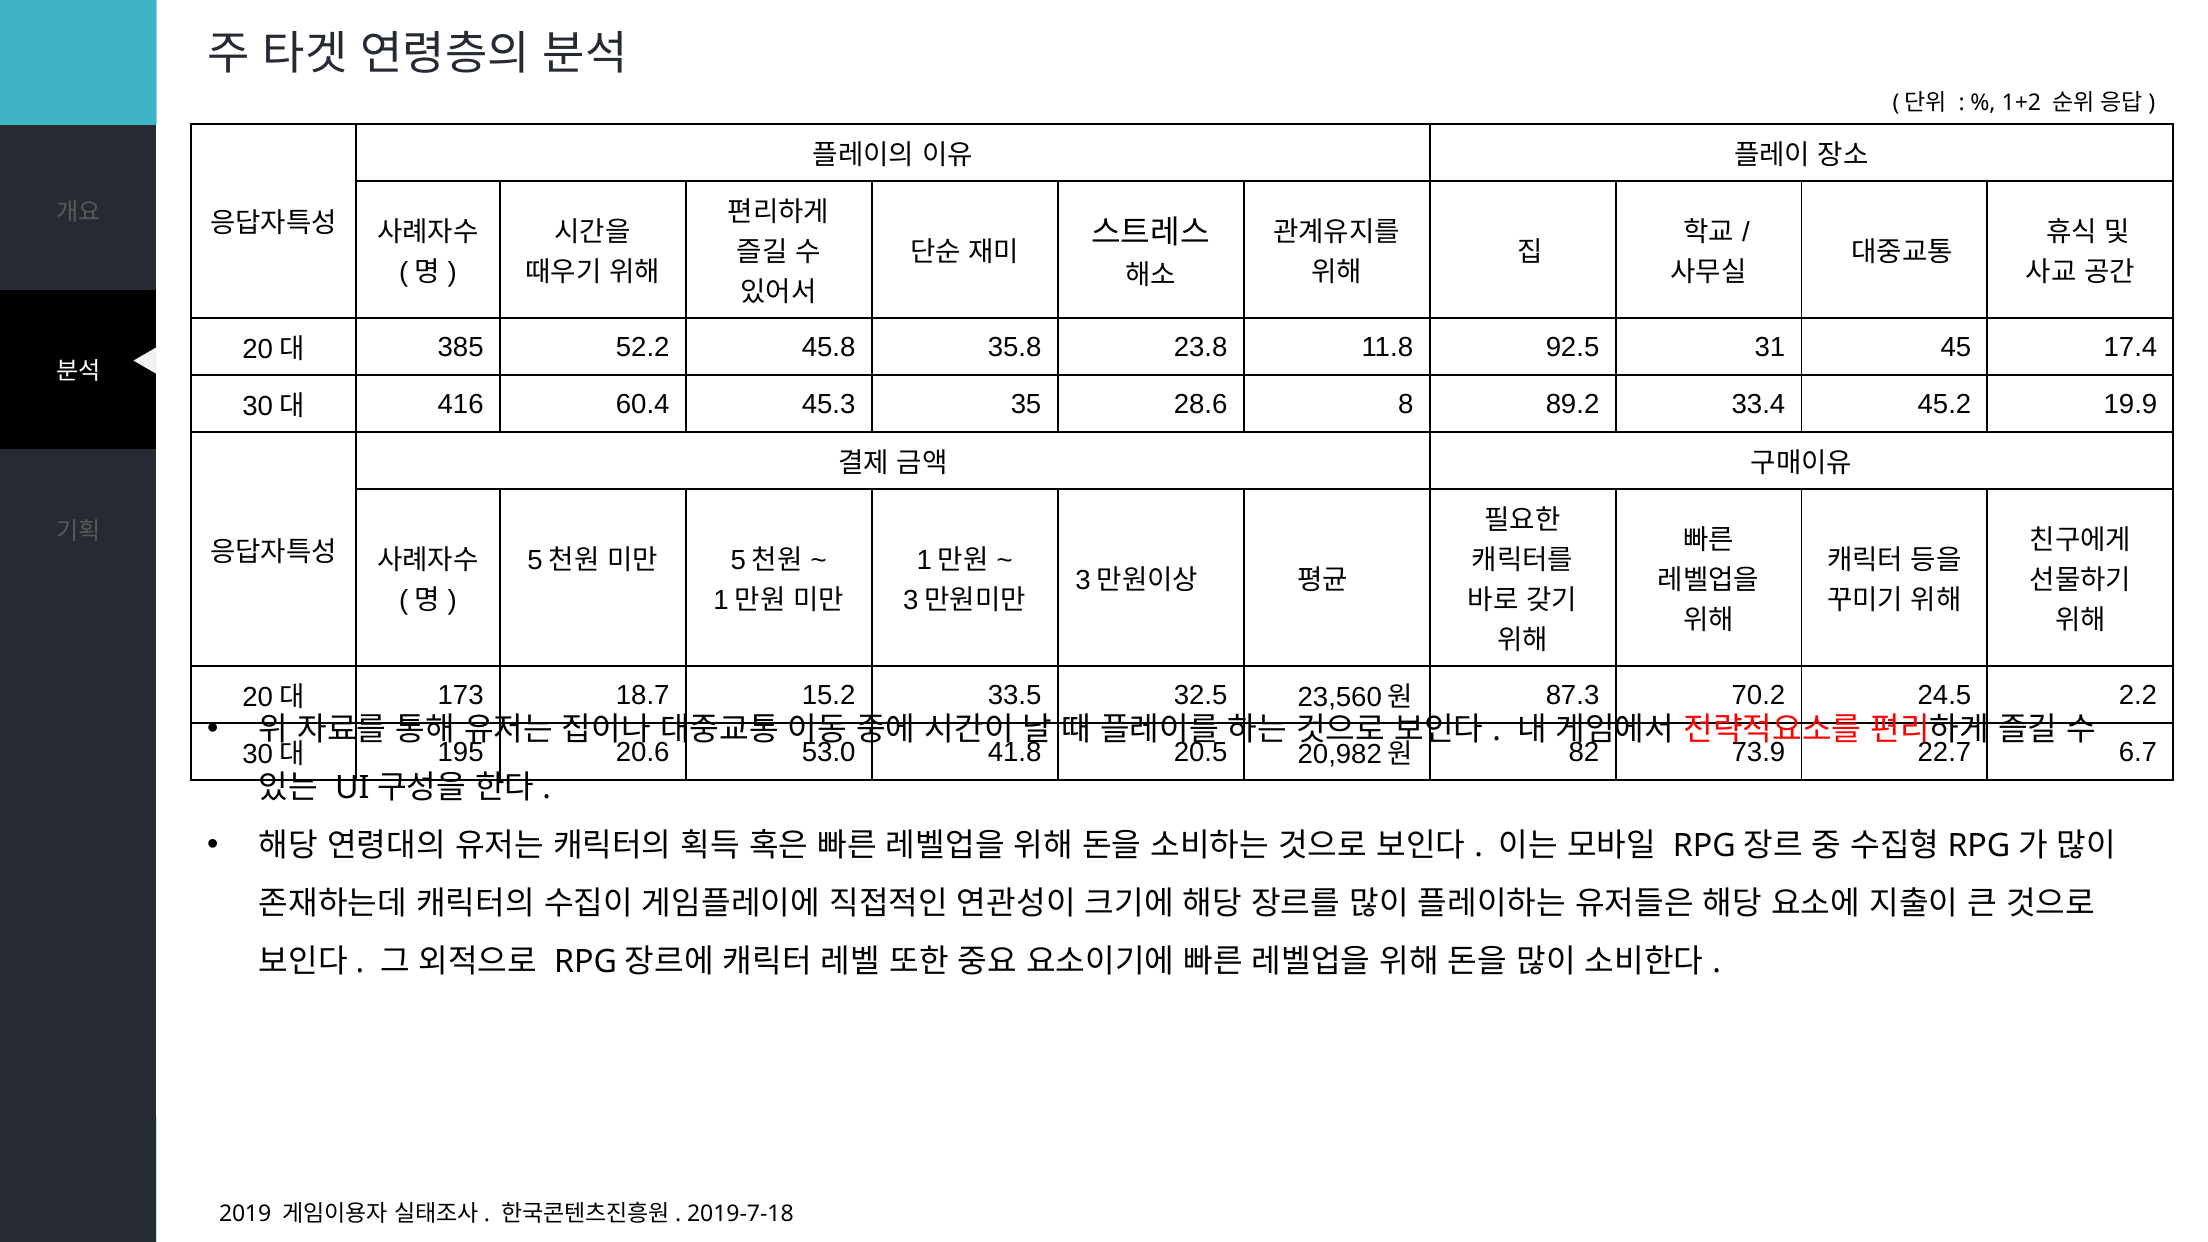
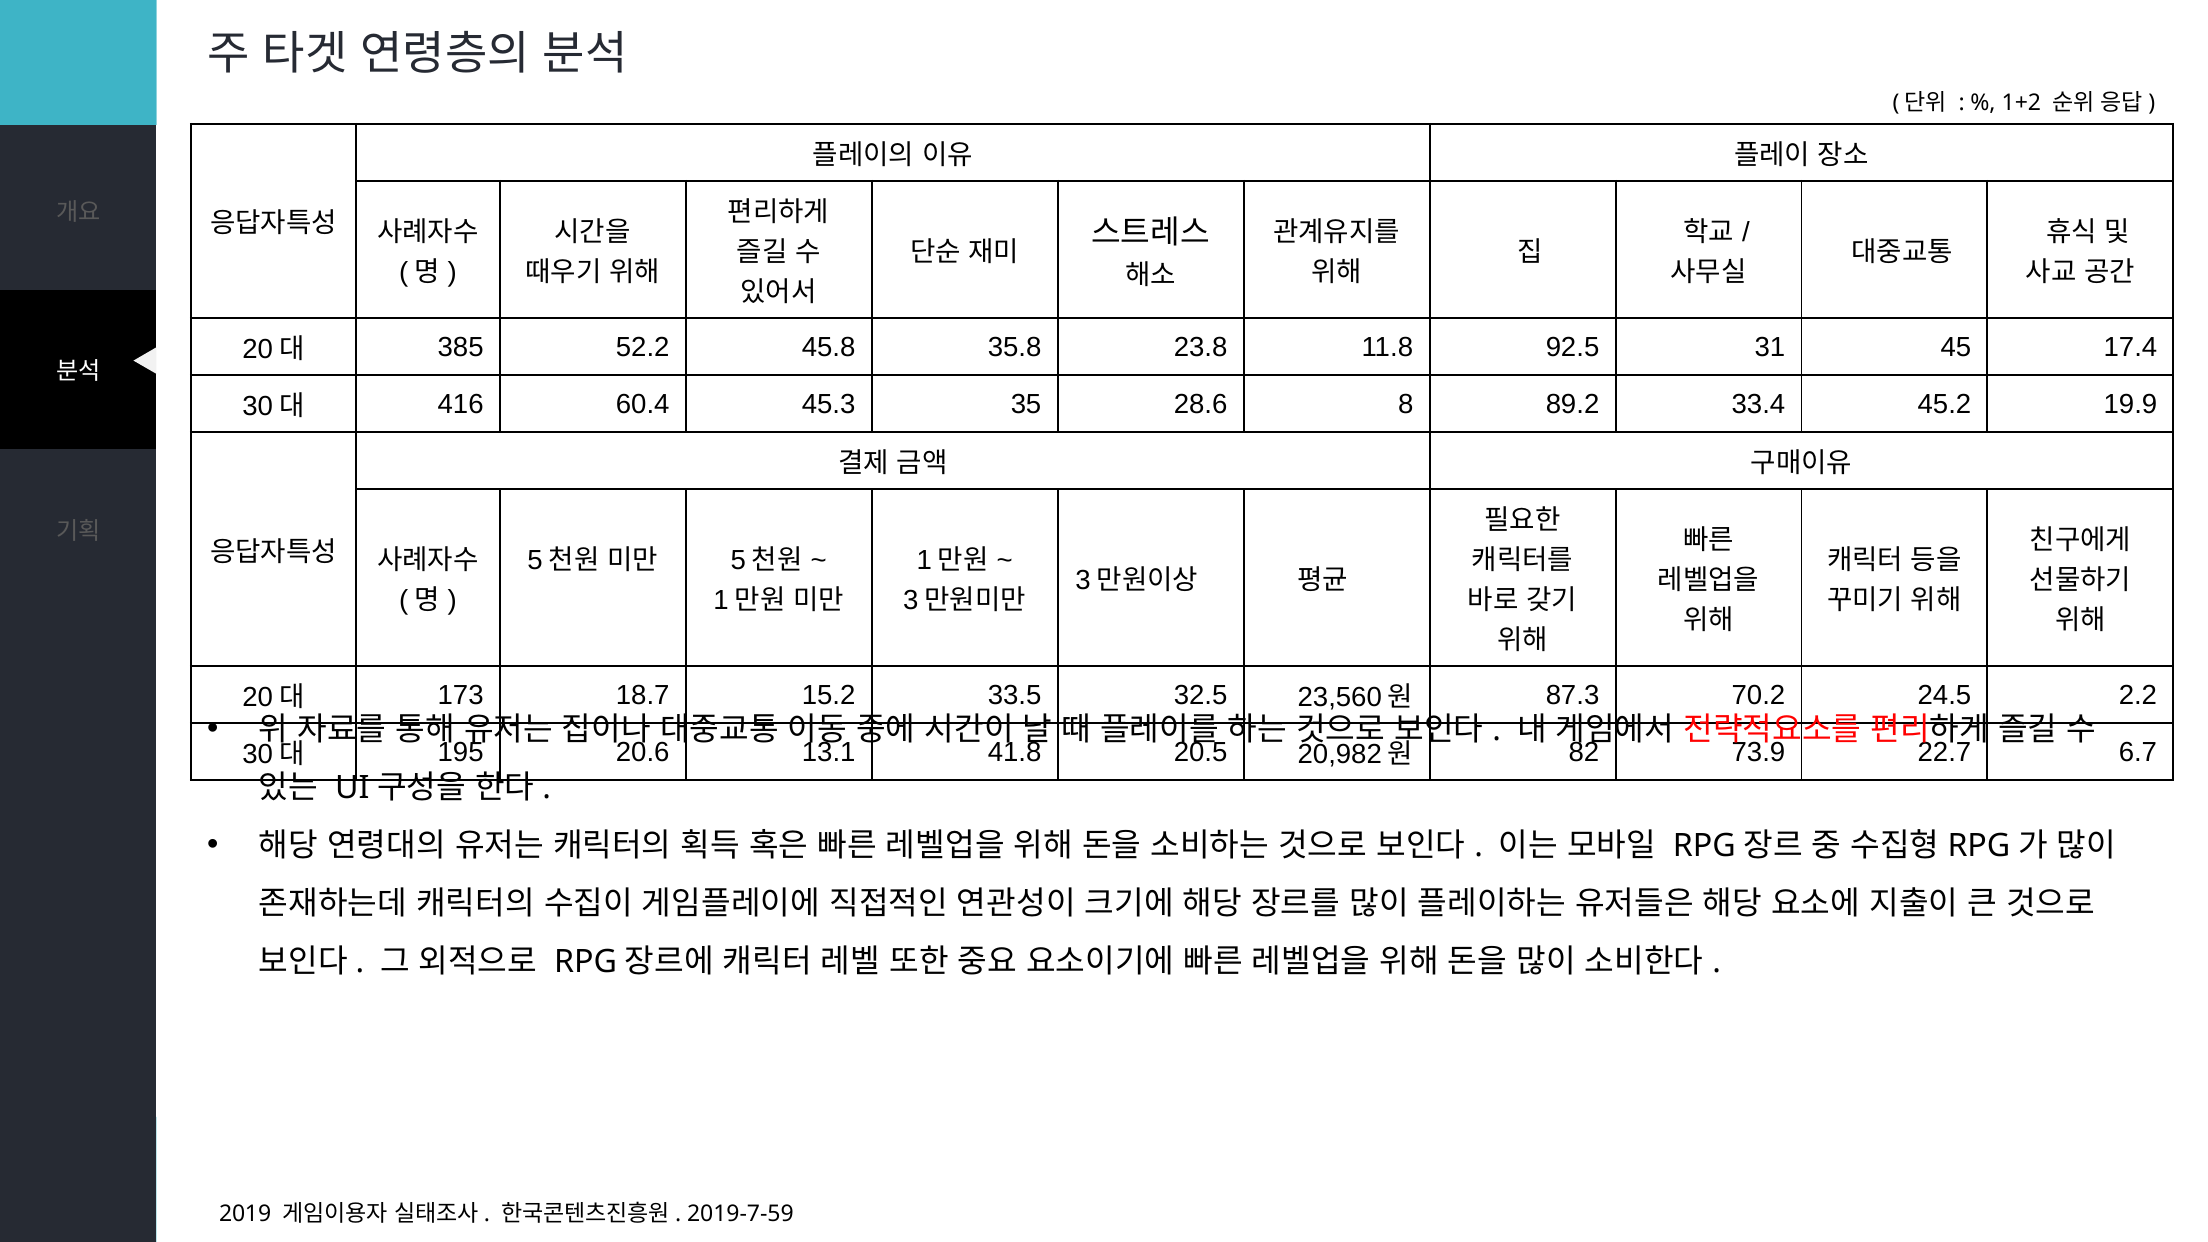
53.0: 53.0 -> 13.1
2019-7-18: 2019-7-18 -> 2019-7-59
